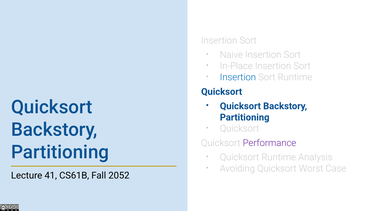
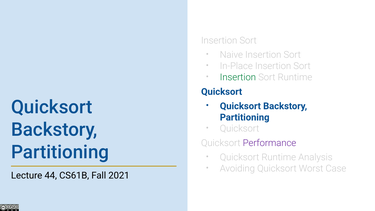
Insertion at (238, 77) colour: blue -> green
41: 41 -> 44
2052: 2052 -> 2021
